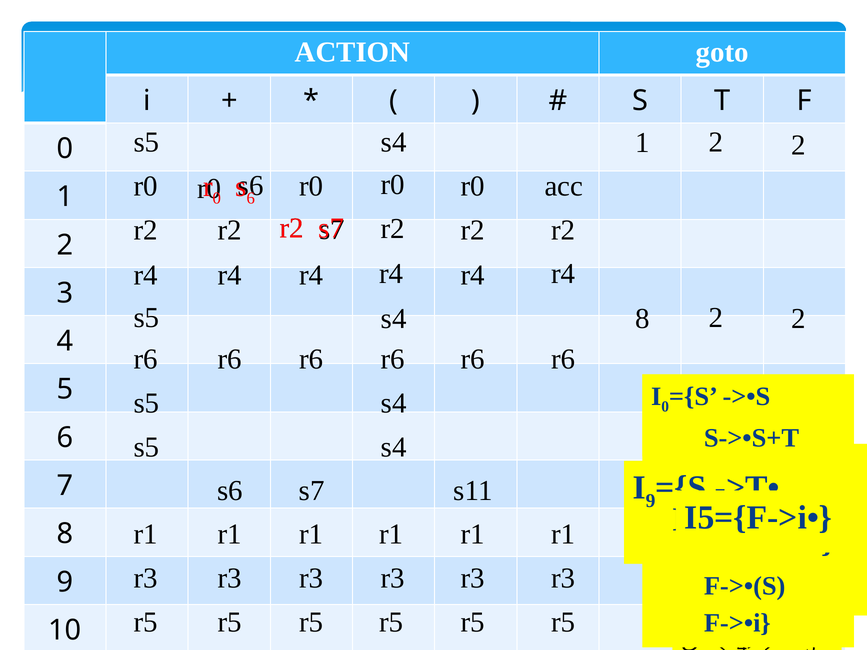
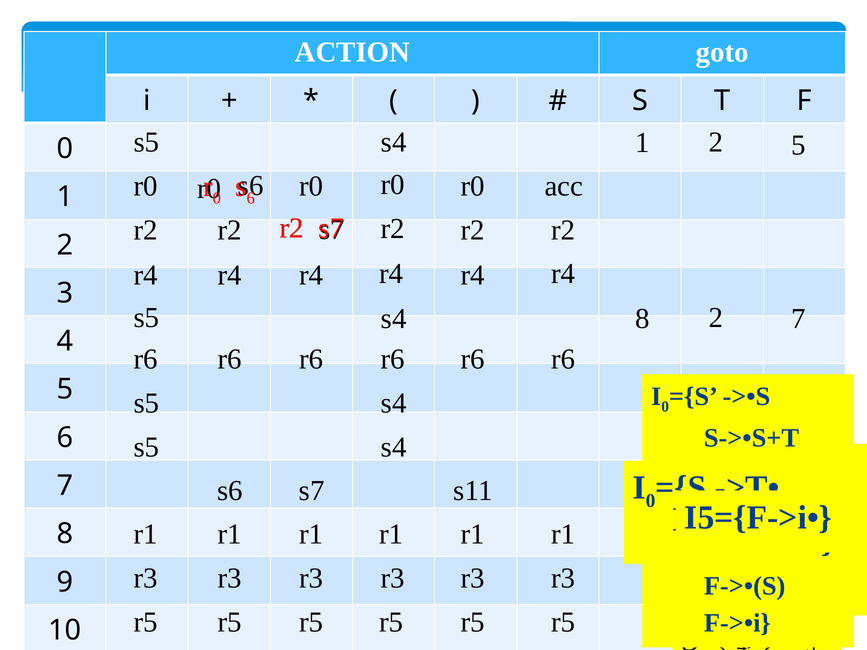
1 2 2: 2 -> 5
8 2 2: 2 -> 7
9 at (651, 501): 9 -> 0
